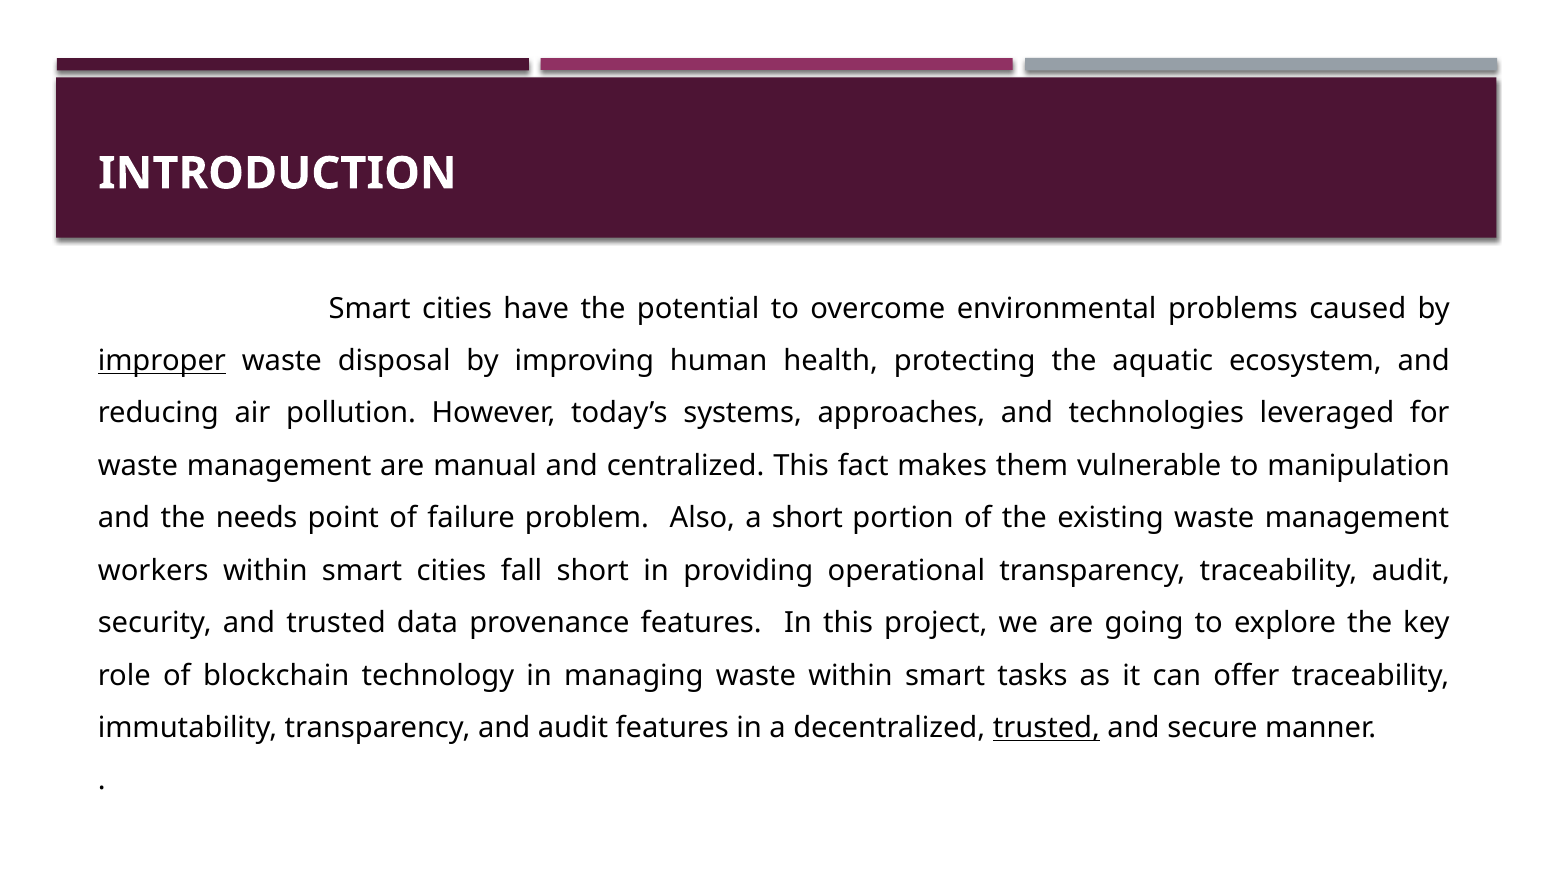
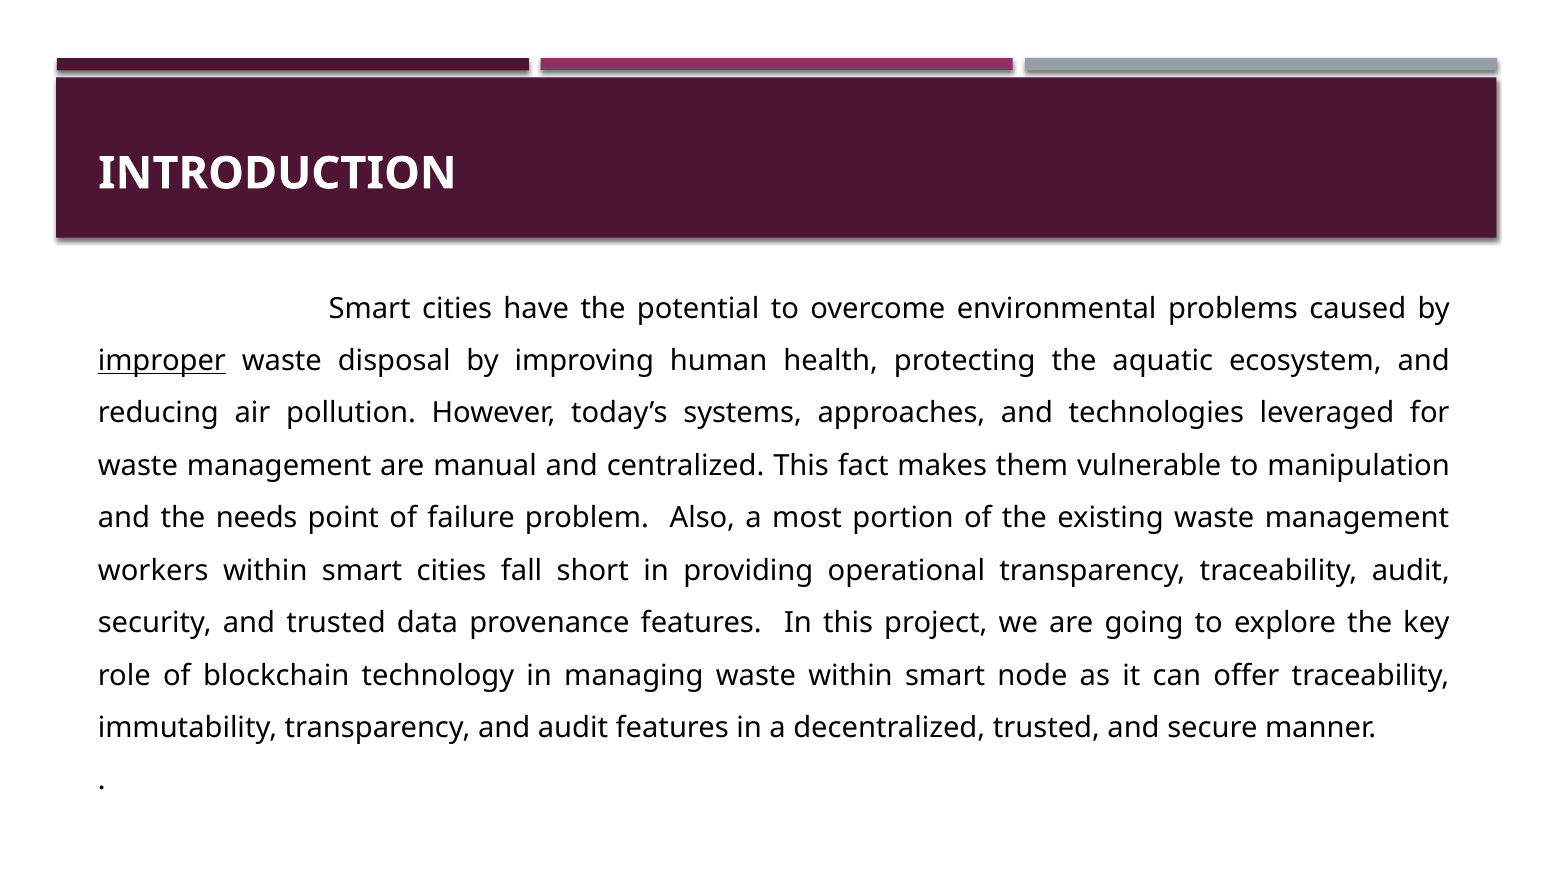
a short: short -> most
tasks: tasks -> node
trusted at (1046, 728) underline: present -> none
